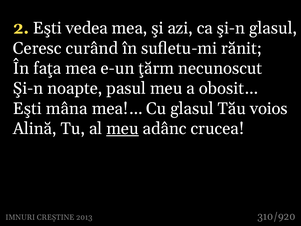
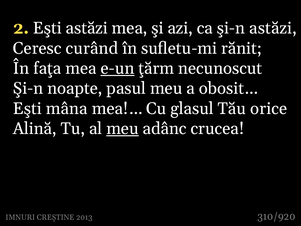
Eşti vedea: vedea -> astăzi
şi-n glasul: glasul -> astăzi
e-un underline: none -> present
voios: voios -> orice
